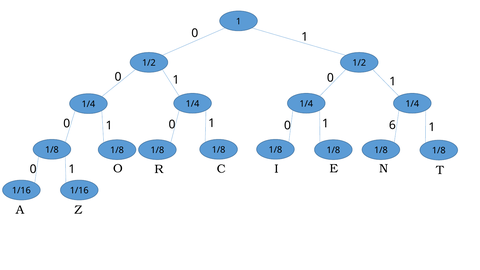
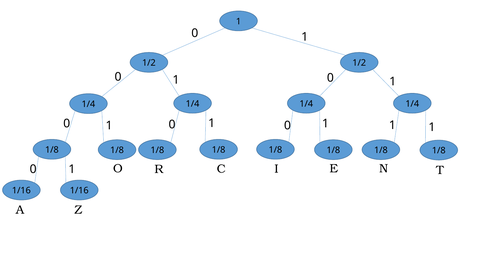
6 at (392, 125): 6 -> 1
